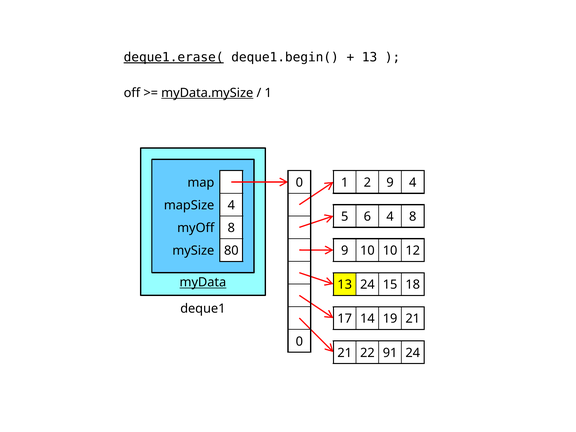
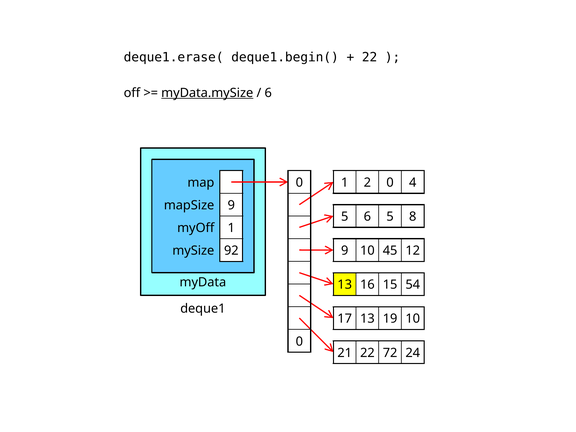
deque1.erase( underline: present -> none
13 at (370, 57): 13 -> 22
1 at (268, 93): 1 -> 6
2 9: 9 -> 0
mapSize 4: 4 -> 9
6 4: 4 -> 5
myOff 8: 8 -> 1
80: 80 -> 92
10 10: 10 -> 45
myData underline: present -> none
13 24: 24 -> 16
18: 18 -> 54
17 14: 14 -> 13
19 21: 21 -> 10
91: 91 -> 72
